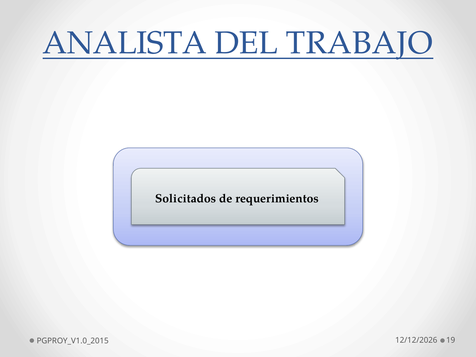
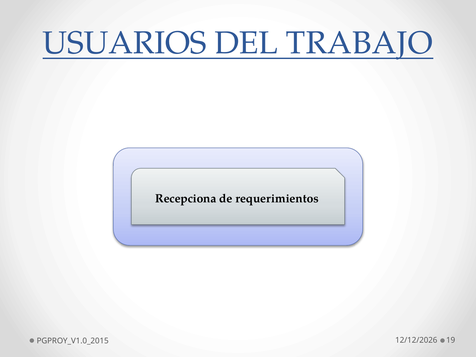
ANALISTA: ANALISTA -> USUARIOS
Solicitados: Solicitados -> Recepciona
